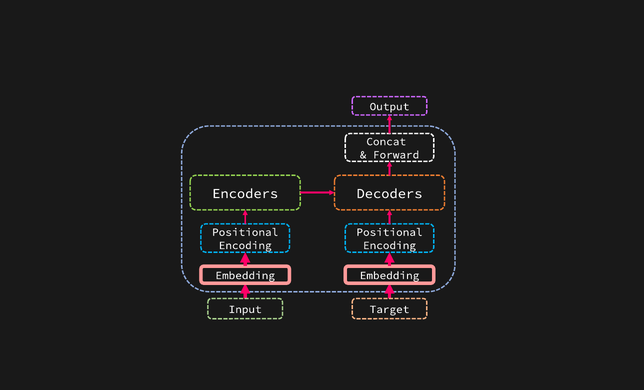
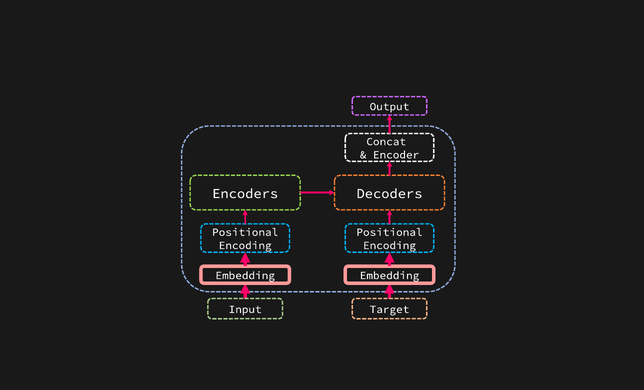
Forward: Forward -> Encoder
